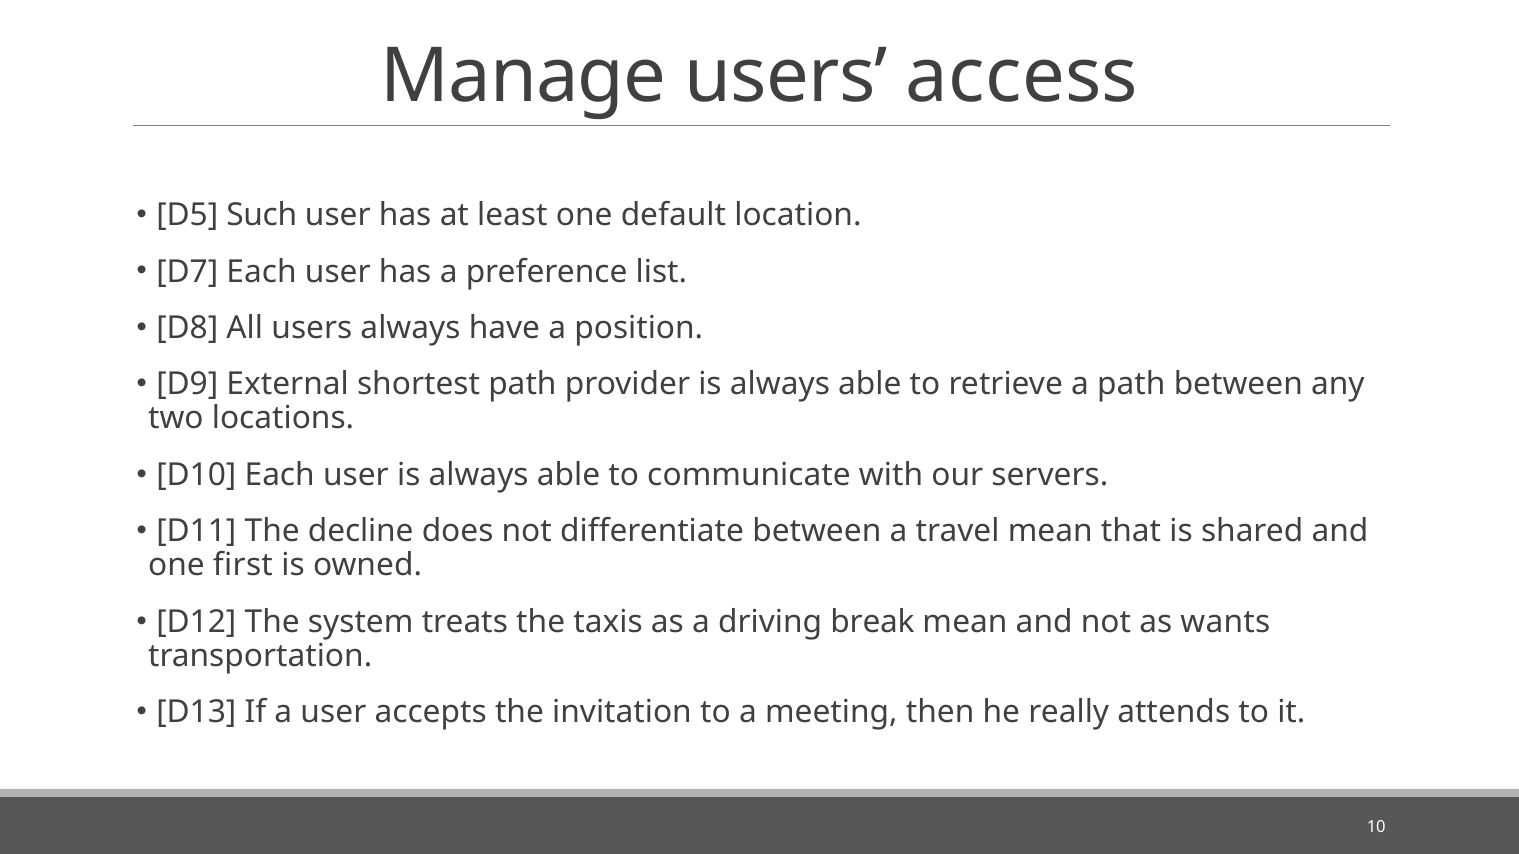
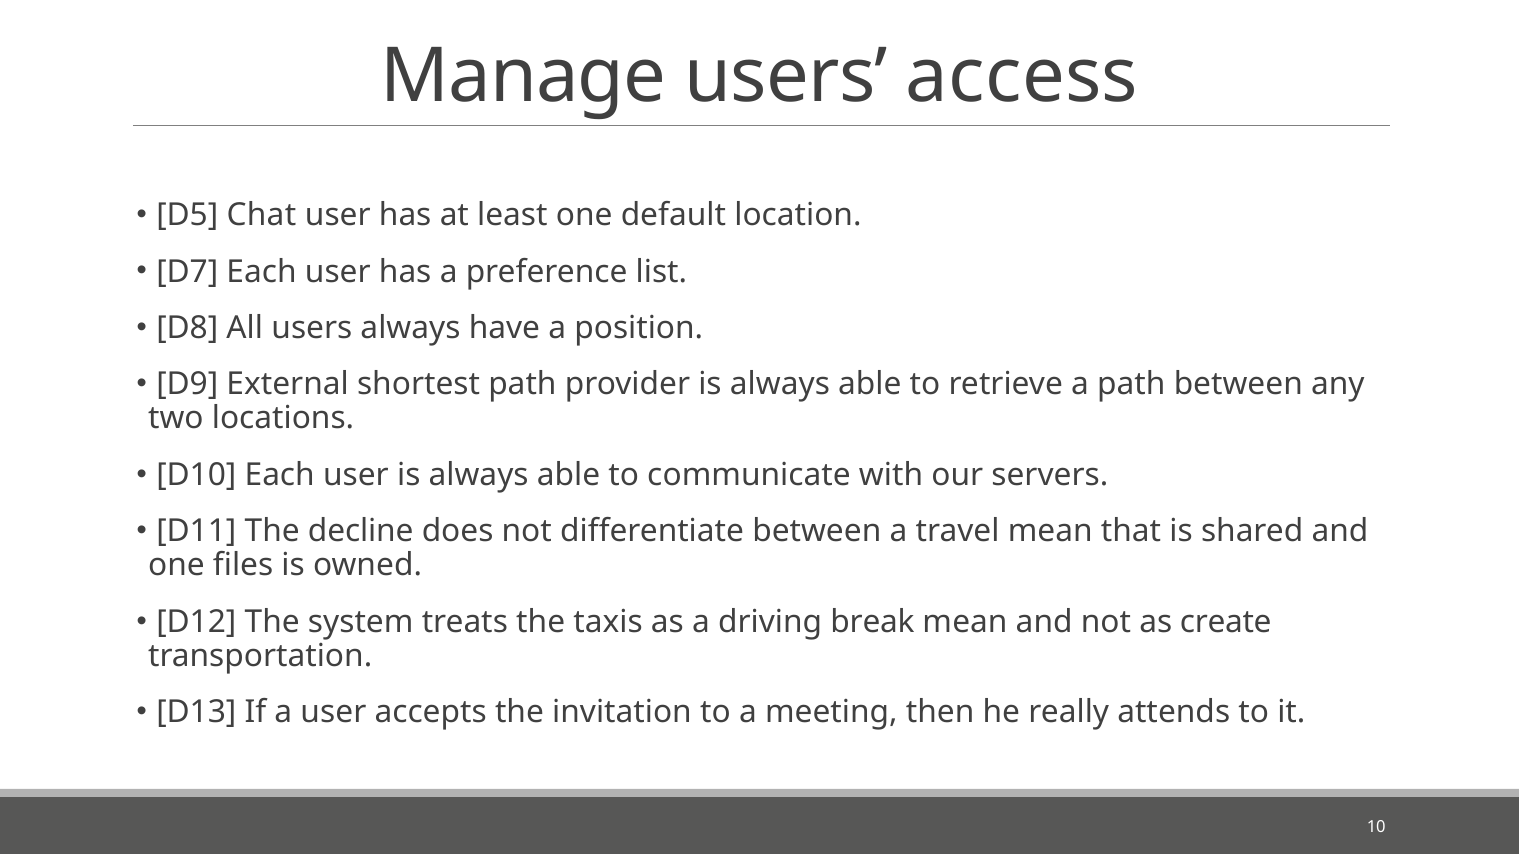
Such: Such -> Chat
first: first -> files
wants: wants -> create
